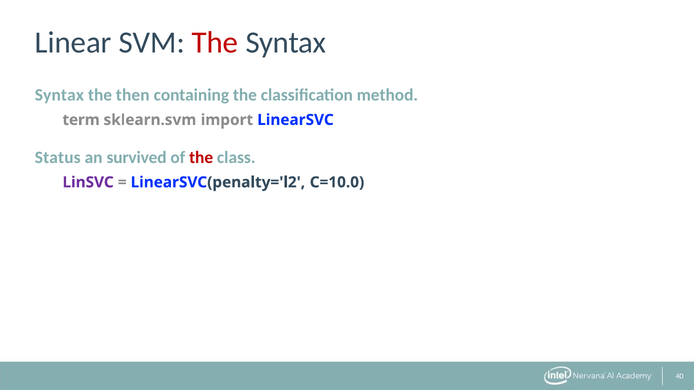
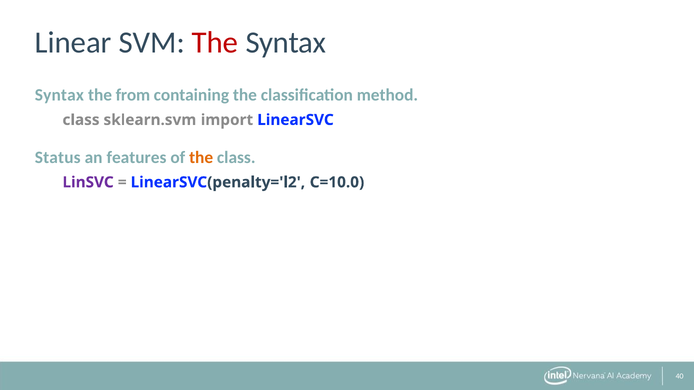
then: then -> from
term at (81, 120): term -> class
survived: survived -> features
the at (201, 157) colour: red -> orange
